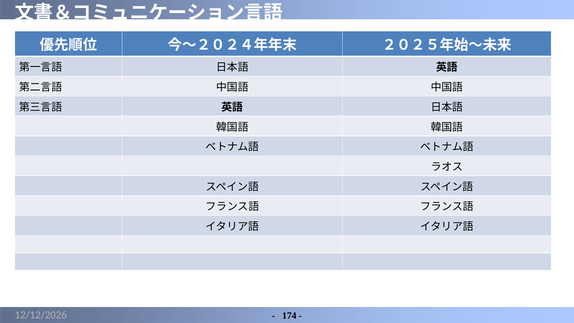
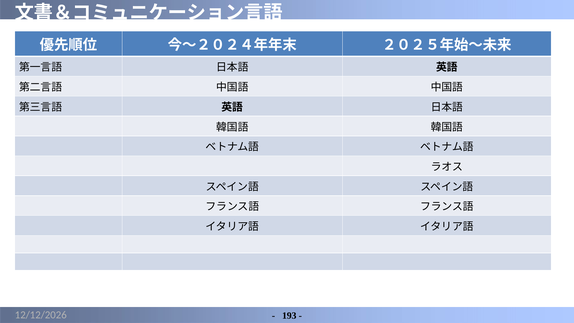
174: 174 -> 193
